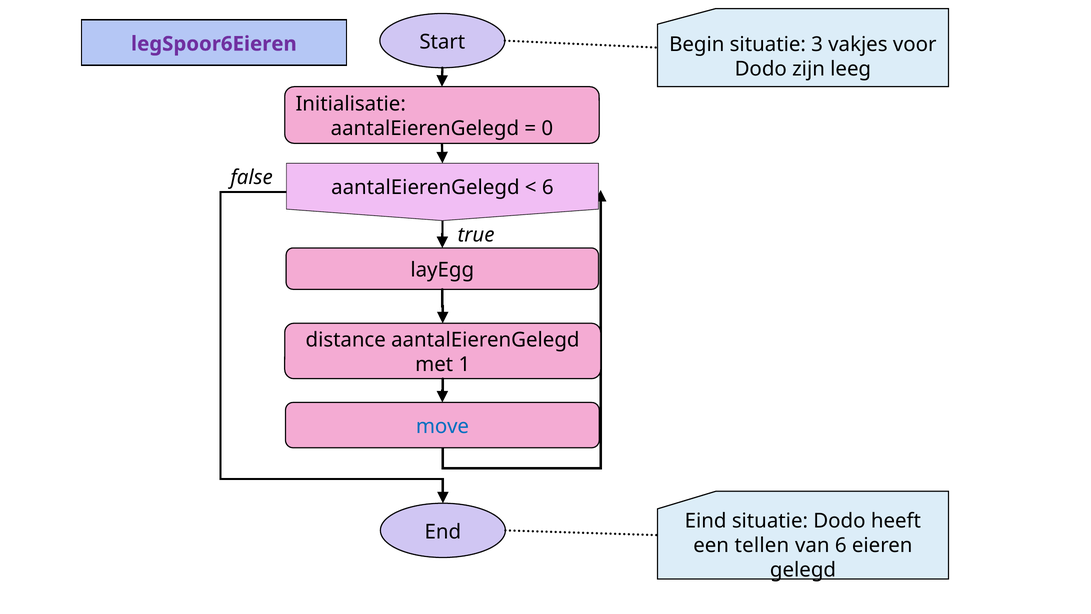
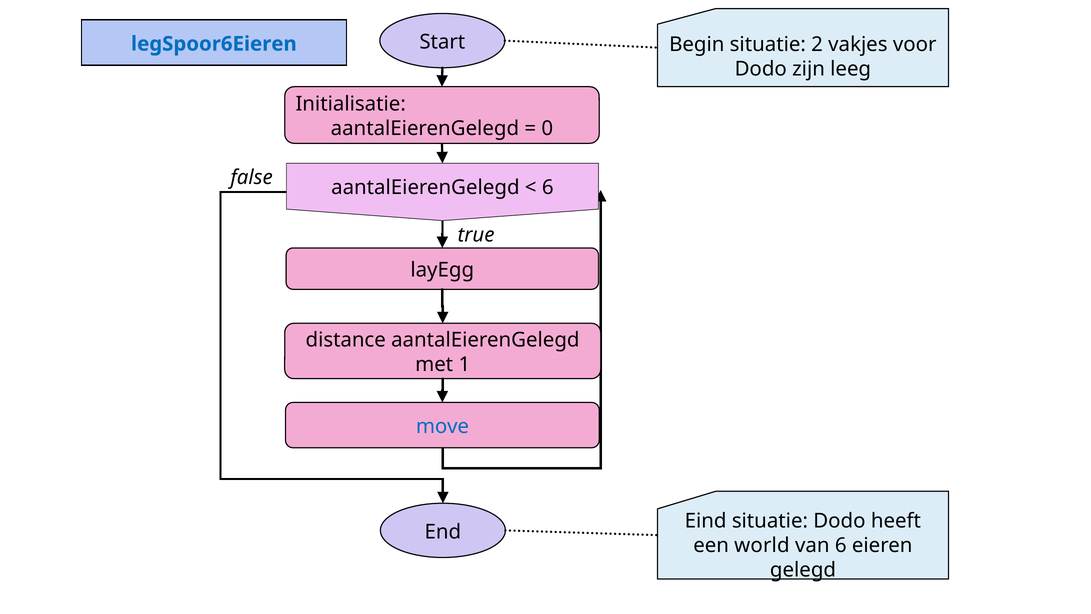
3: 3 -> 2
legSpoor6Eieren colour: purple -> blue
tellen: tellen -> world
